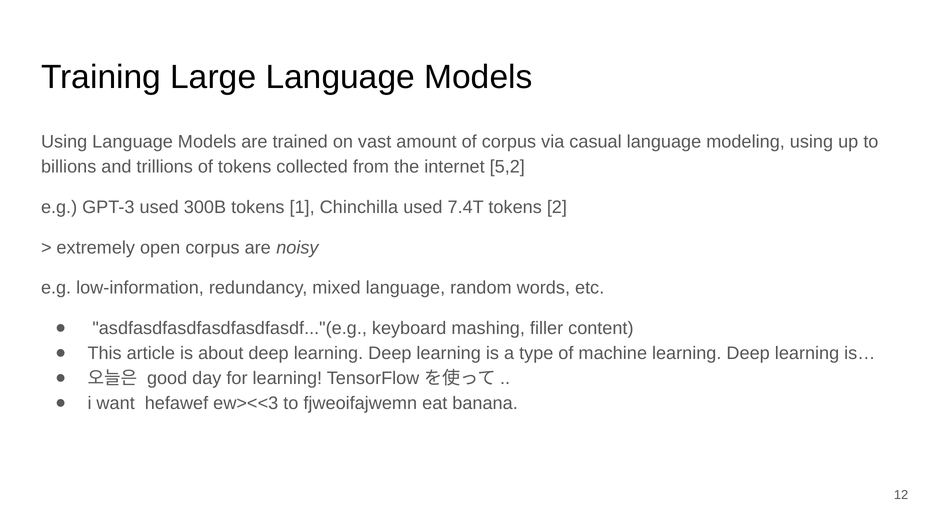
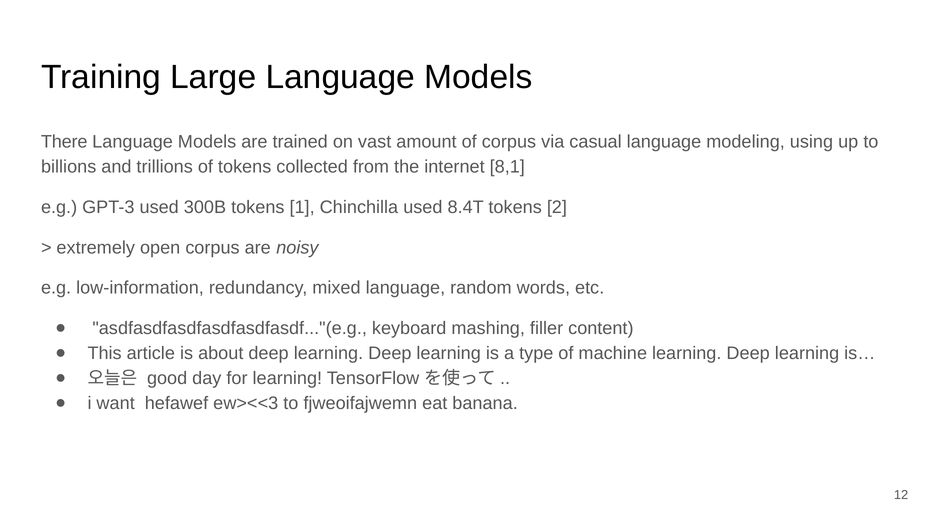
Using at (64, 142): Using -> There
5,2: 5,2 -> 8,1
7.4T: 7.4T -> 8.4T
